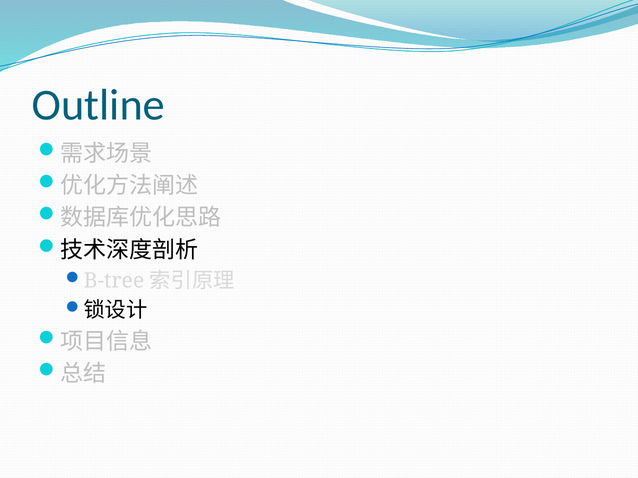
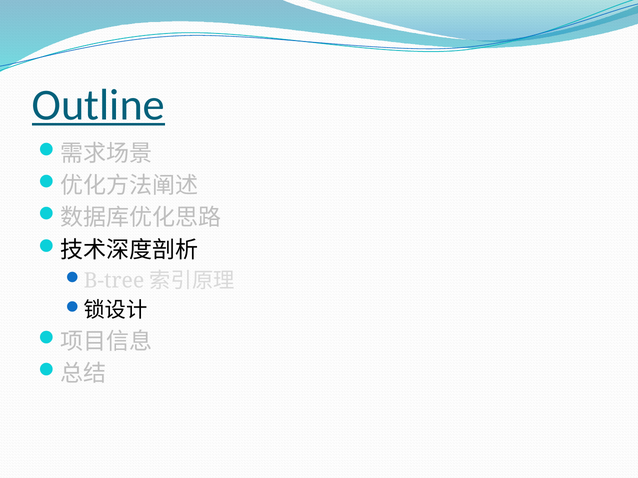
Outline underline: none -> present
